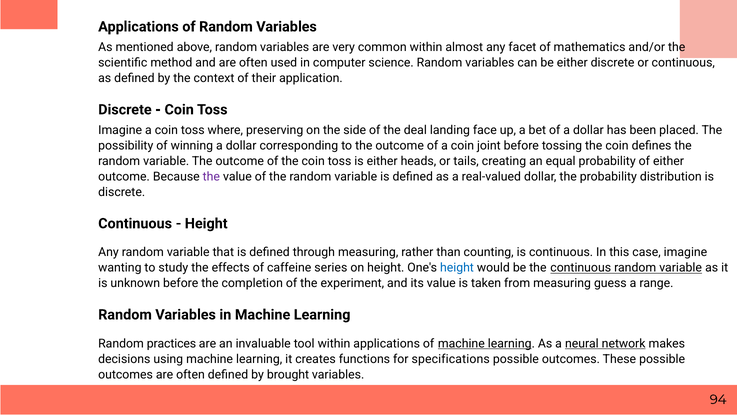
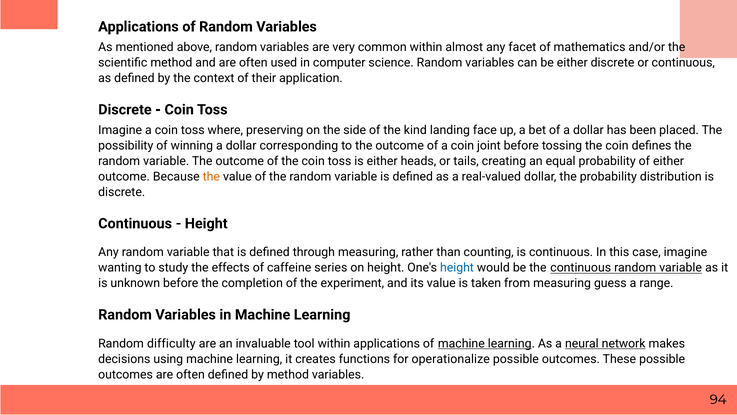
deal: deal -> kind
the at (211, 177) colour: purple -> orange
practices: practices -> difficulty
specifications: specifications -> operationalize
by brought: brought -> method
